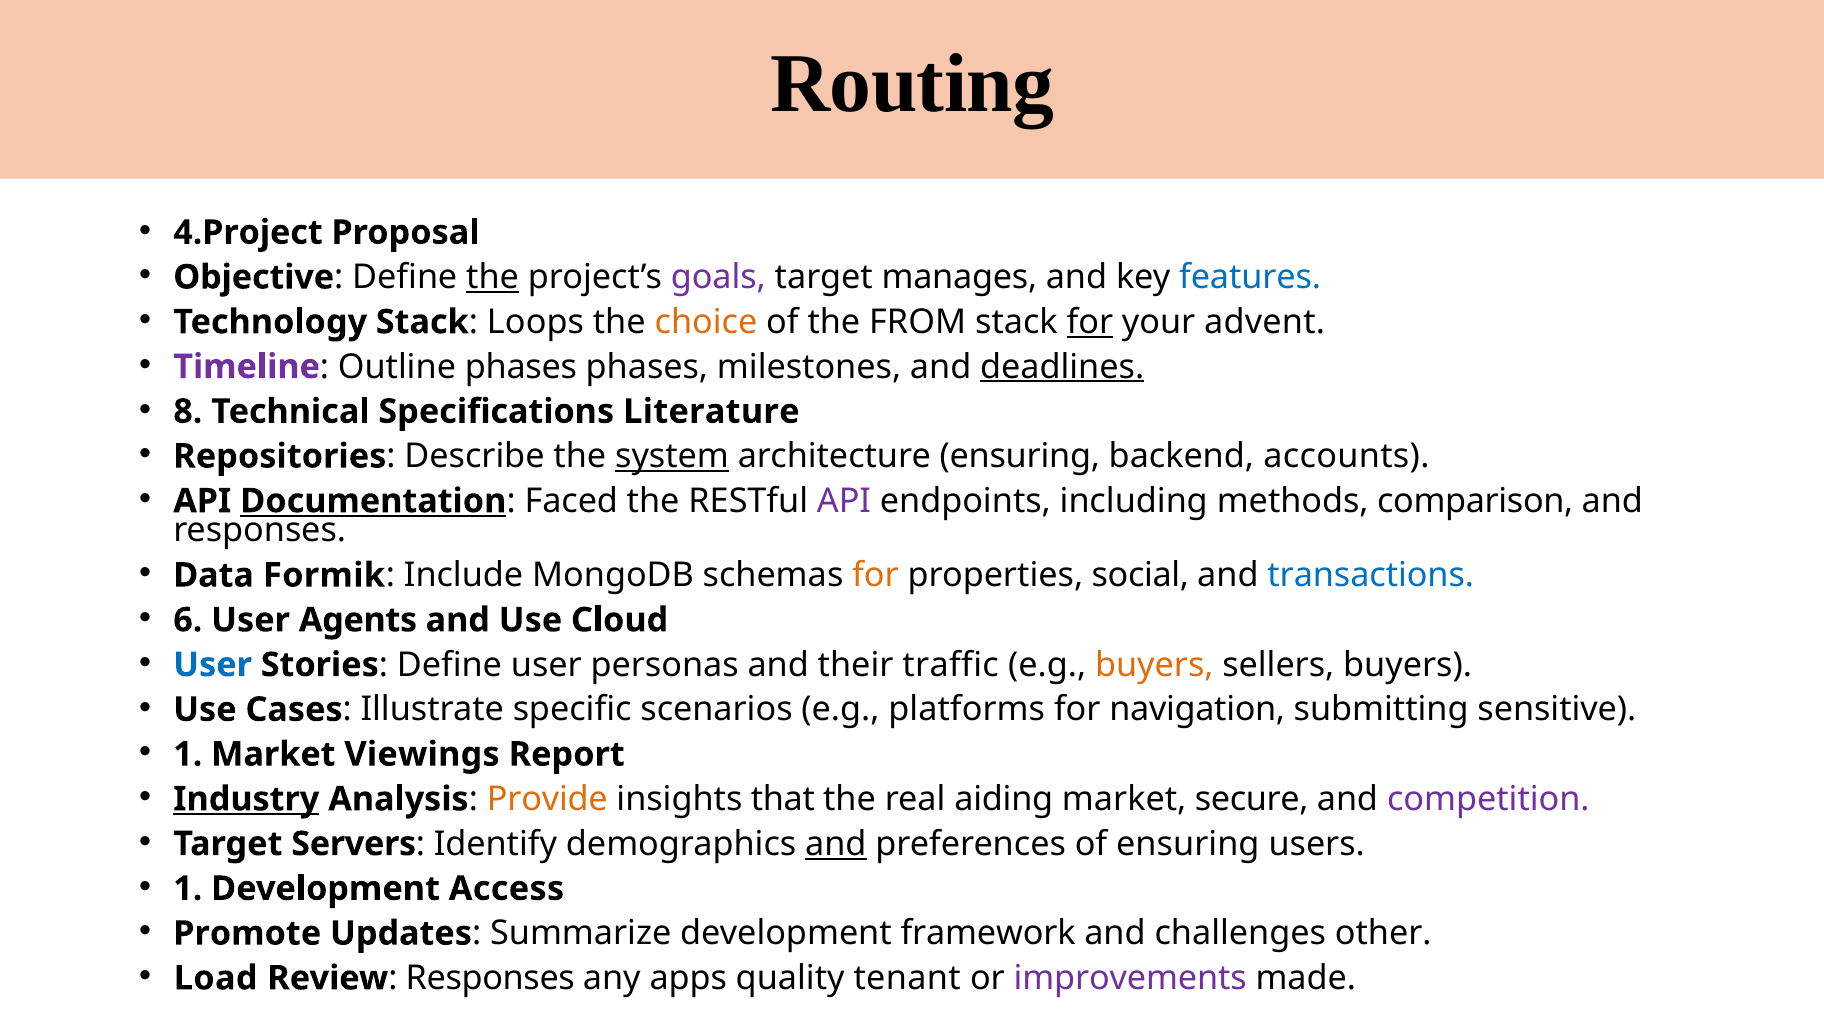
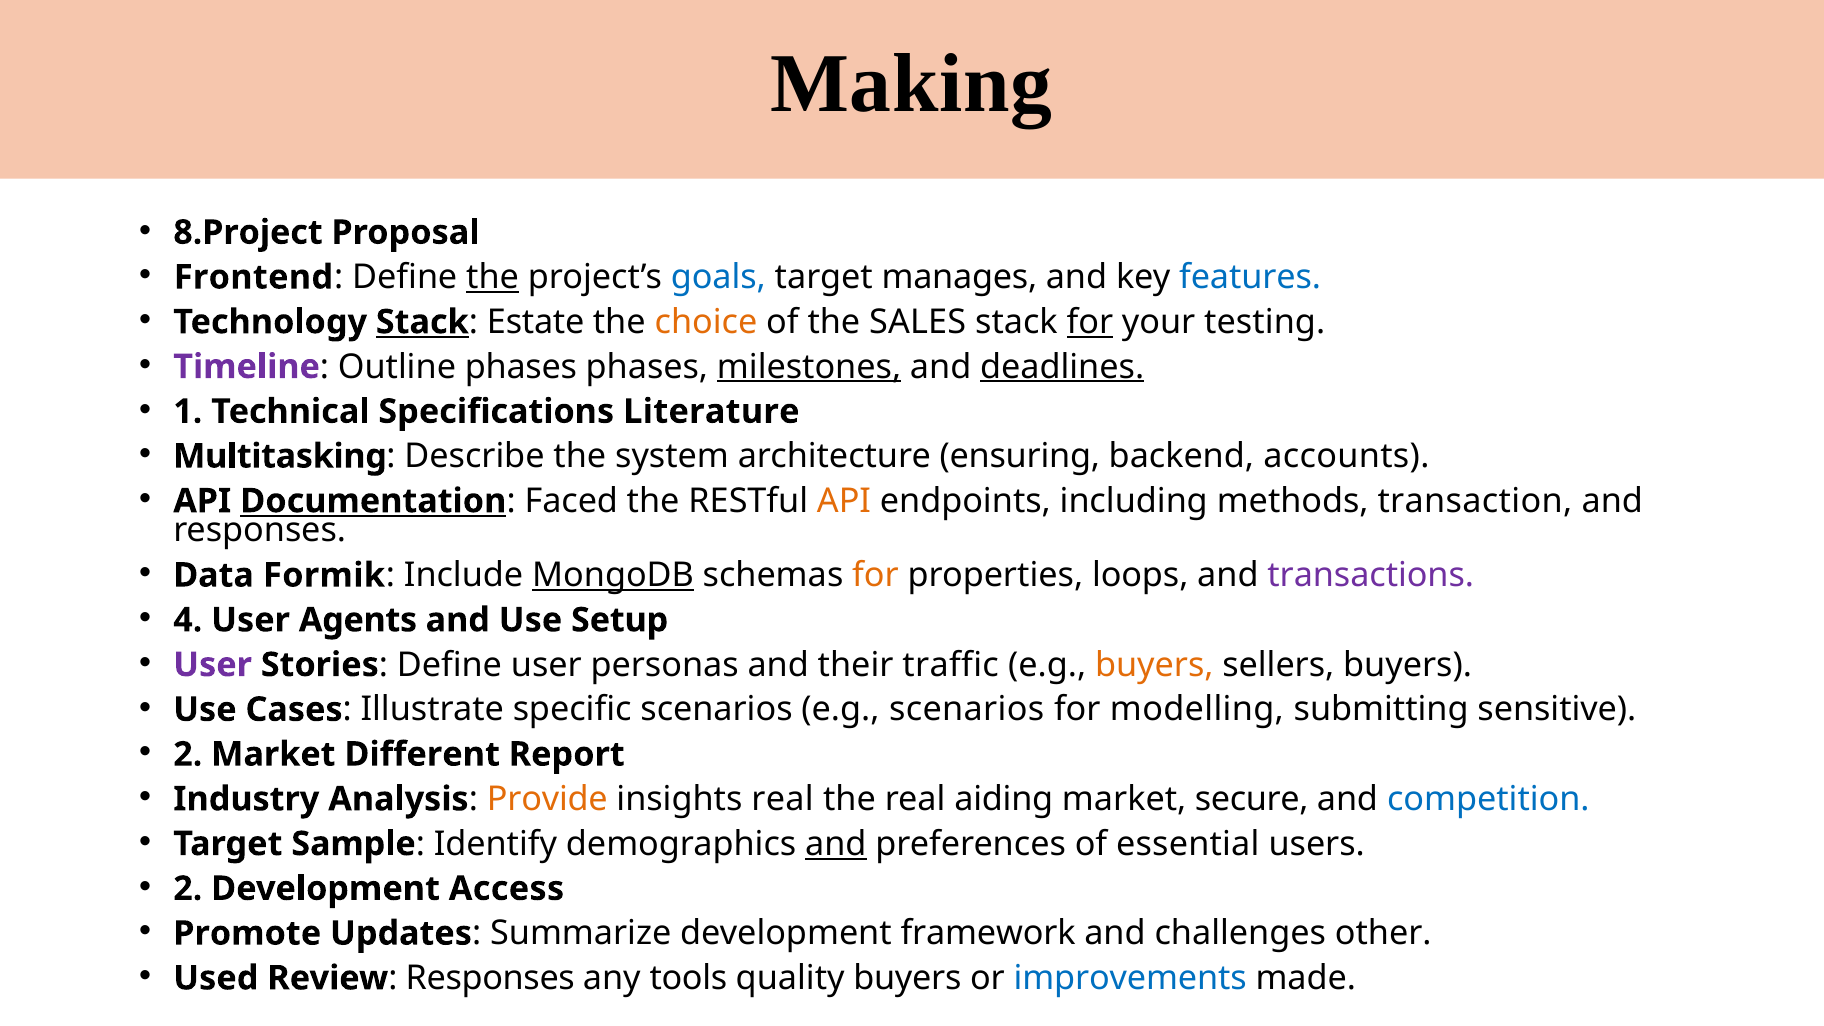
Routing: Routing -> Making
4.Project: 4.Project -> 8.Project
Objective: Objective -> Frontend
goals colour: purple -> blue
Stack at (422, 322) underline: none -> present
Loops: Loops -> Estate
FROM: FROM -> SALES
advent: advent -> testing
milestones underline: none -> present
8: 8 -> 1
Repositories: Repositories -> Multitasking
system underline: present -> none
API at (844, 501) colour: purple -> orange
comparison: comparison -> transaction
MongoDB underline: none -> present
social: social -> loops
transactions colour: blue -> purple
6: 6 -> 4
Cloud: Cloud -> Setup
User at (213, 665) colour: blue -> purple
e.g platforms: platforms -> scenarios
navigation: navigation -> modelling
1 at (188, 754): 1 -> 2
Viewings: Viewings -> Different
Industry underline: present -> none
insights that: that -> real
competition colour: purple -> blue
Servers: Servers -> Sample
of ensuring: ensuring -> essential
1 at (188, 889): 1 -> 2
Load: Load -> Used
apps: apps -> tools
quality tenant: tenant -> buyers
improvements colour: purple -> blue
